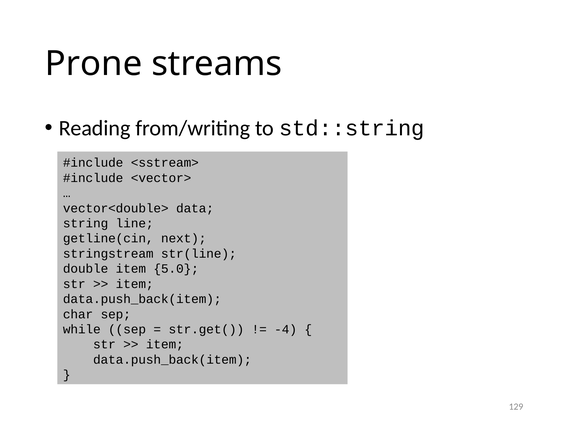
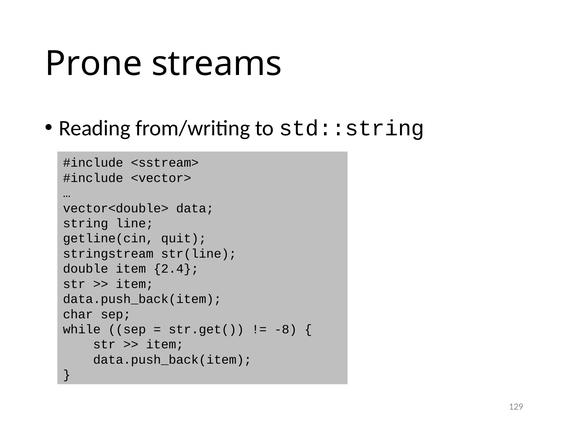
next: next -> quit
5.0: 5.0 -> 2.4
-4: -4 -> -8
